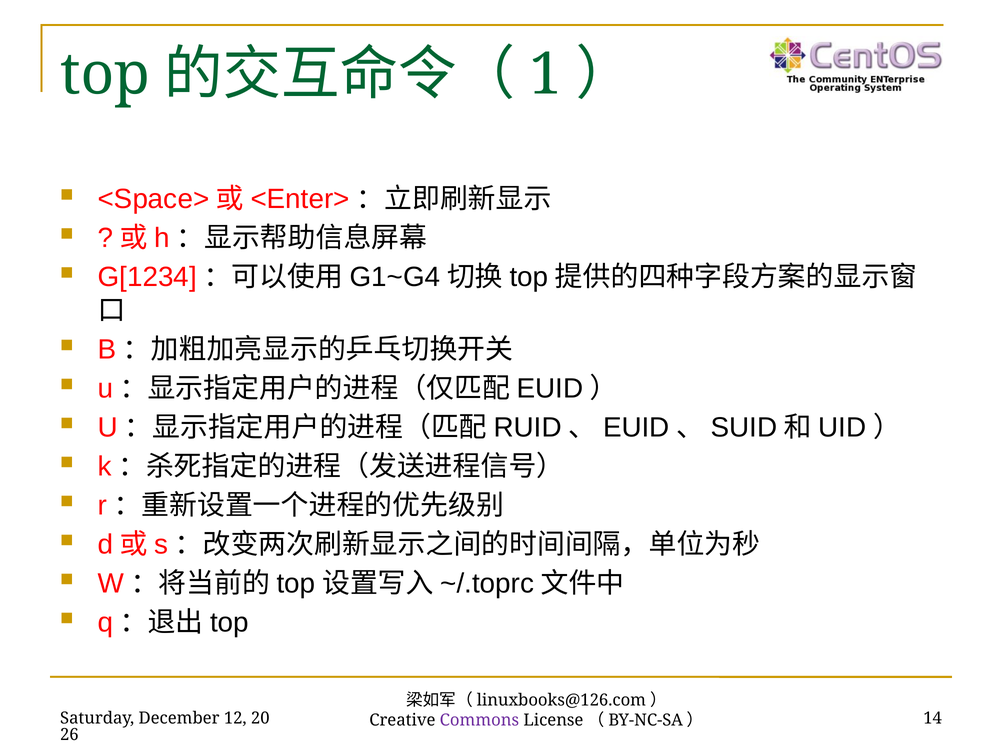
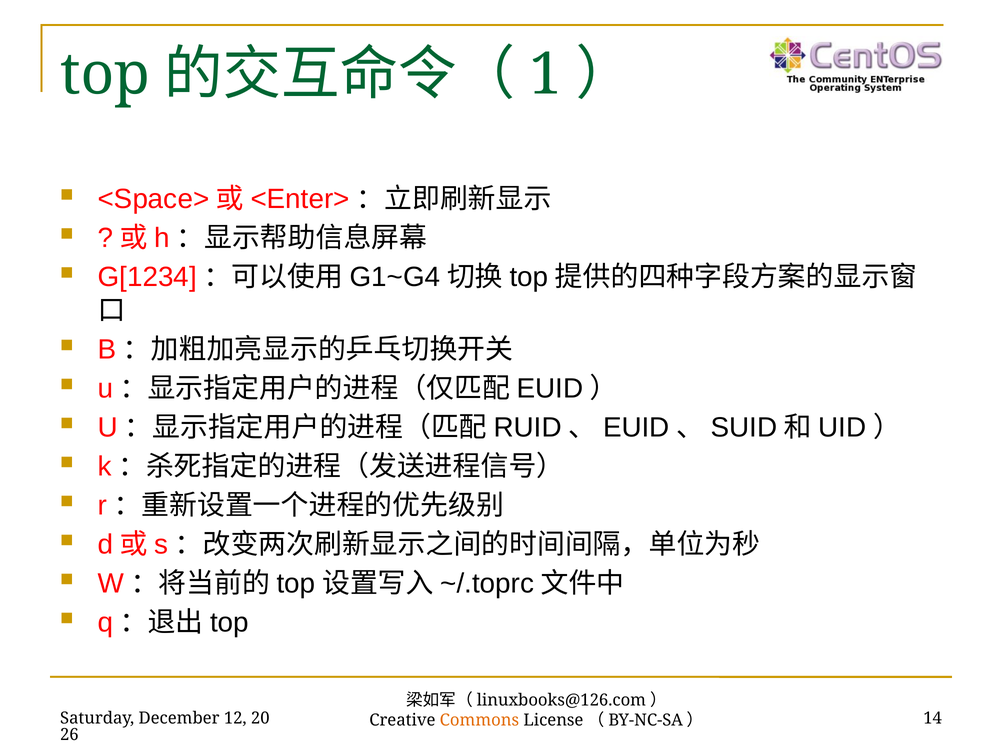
Commons colour: purple -> orange
